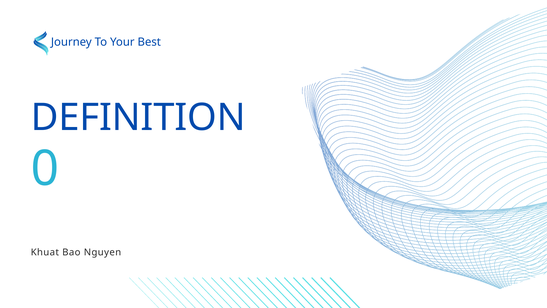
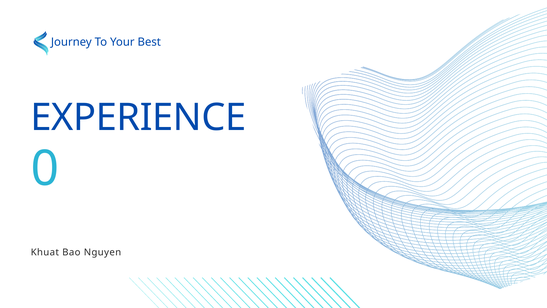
DEFINITION: DEFINITION -> EXPERIENCE
